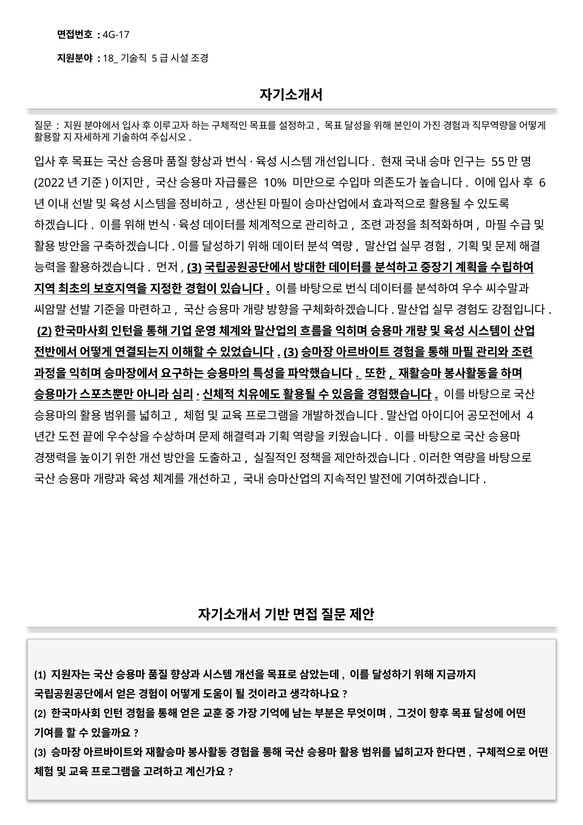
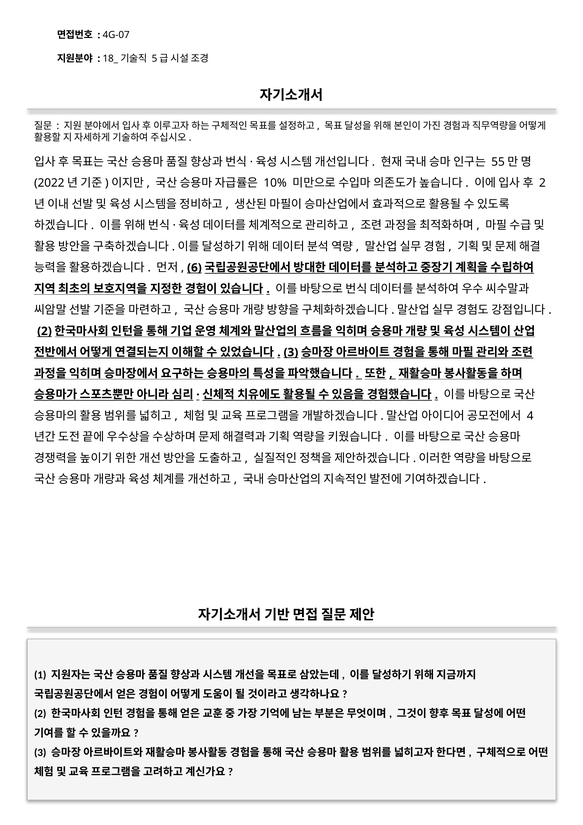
4G-17: 4G-17 -> 4G-07
6 at (542, 183): 6 -> 2
3 at (194, 268): 3 -> 6
